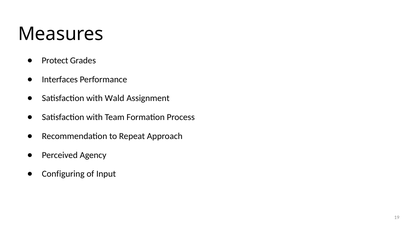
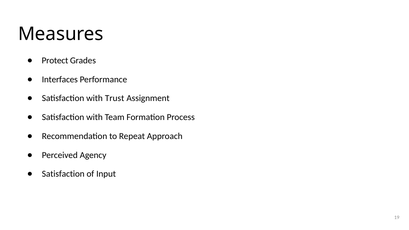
Wald: Wald -> Trust
Configuring at (63, 174): Configuring -> Satisfaction
